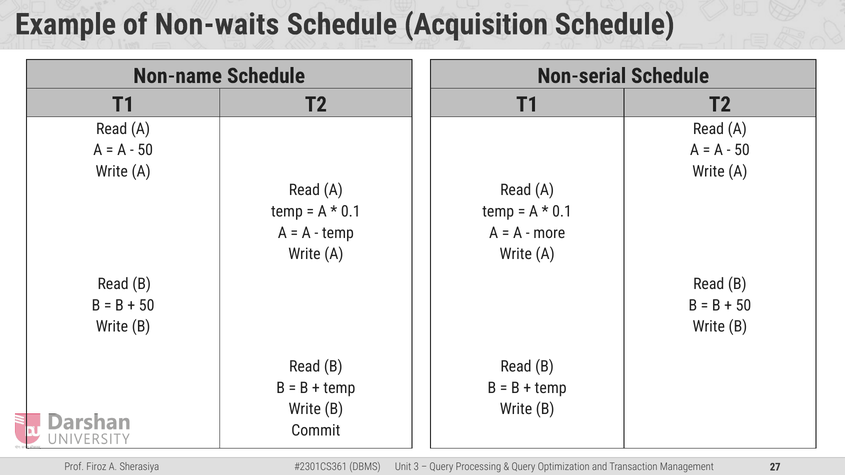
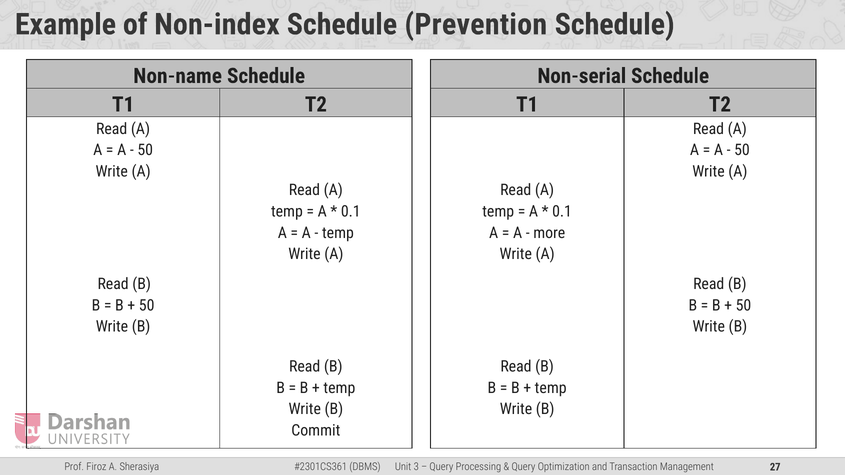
Non-waits: Non-waits -> Non-index
Acquisition: Acquisition -> Prevention
